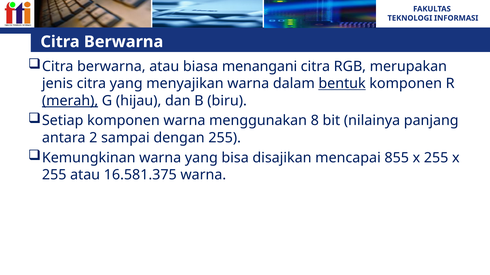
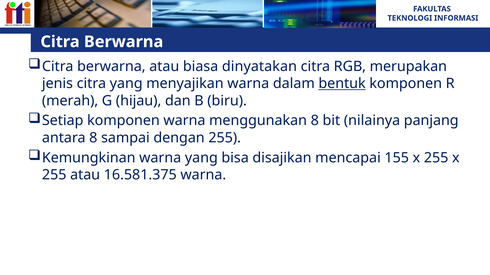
menangani: menangani -> dinyatakan
merah underline: present -> none
antara 2: 2 -> 8
855: 855 -> 155
